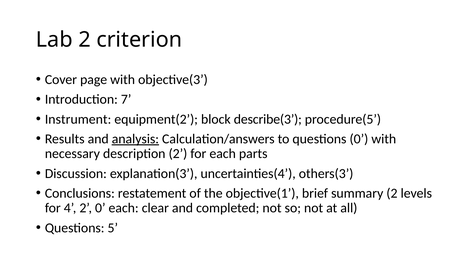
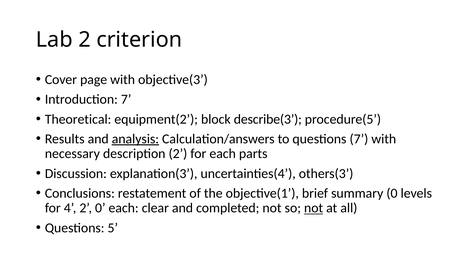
Instrument: Instrument -> Theoretical
questions 0: 0 -> 7
summary 2: 2 -> 0
not at (314, 208) underline: none -> present
